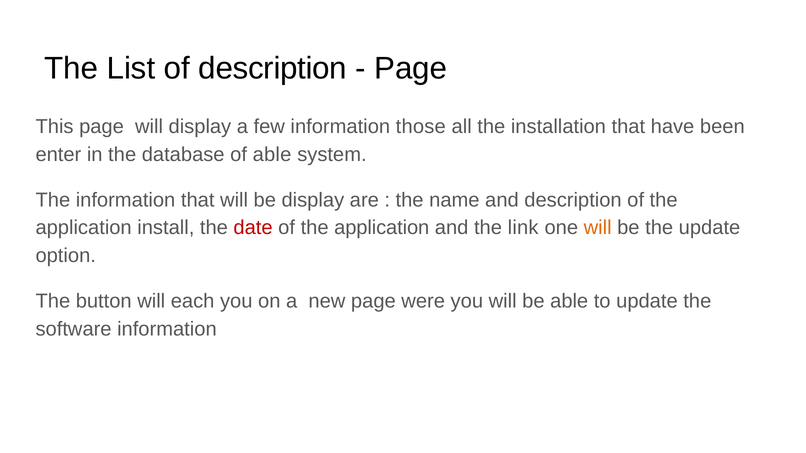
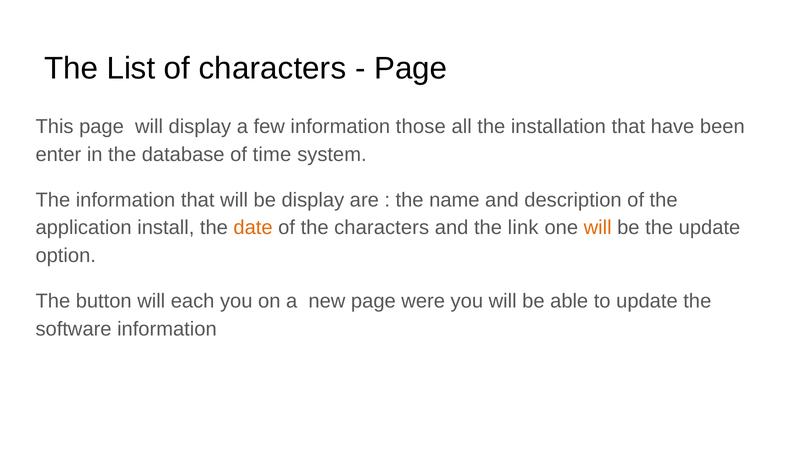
of description: description -> characters
of able: able -> time
date colour: red -> orange
application at (382, 228): application -> characters
